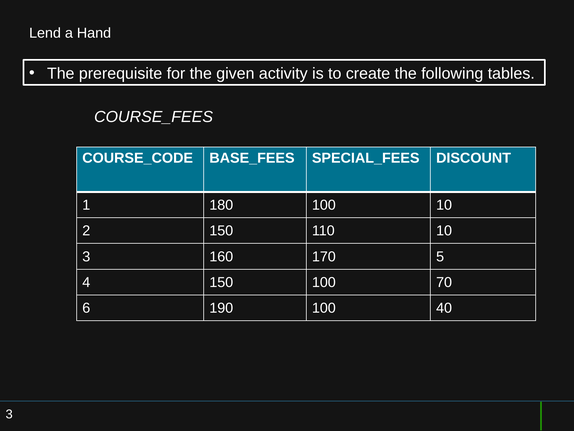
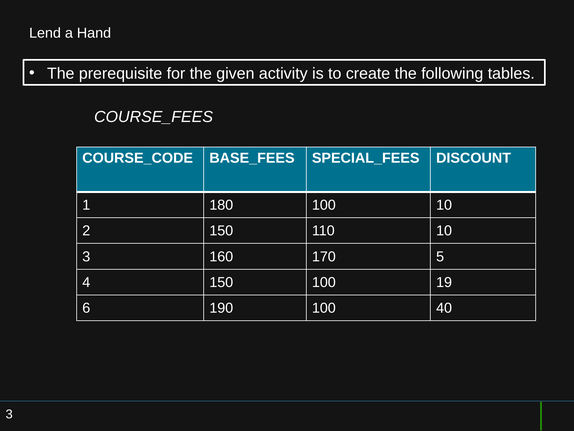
70: 70 -> 19
